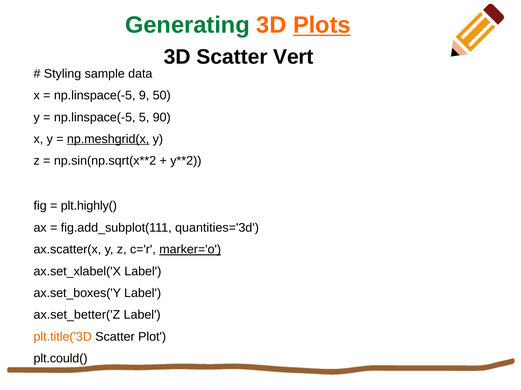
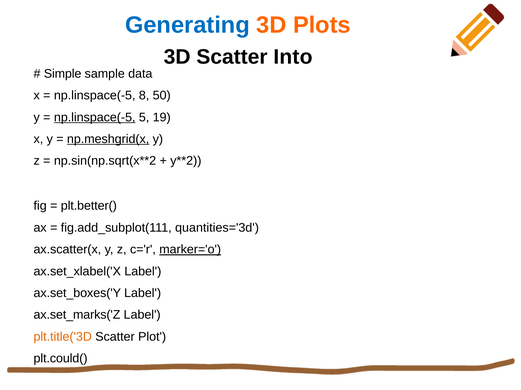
Generating colour: green -> blue
Plots underline: present -> none
Vert: Vert -> Into
Styling: Styling -> Simple
9: 9 -> 8
np.linspace(-5 at (95, 117) underline: none -> present
90: 90 -> 19
plt.highly(: plt.highly( -> plt.better(
ax.set_better('Z: ax.set_better('Z -> ax.set_marks('Z
